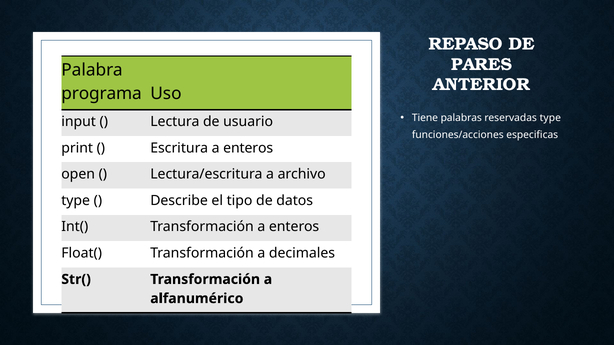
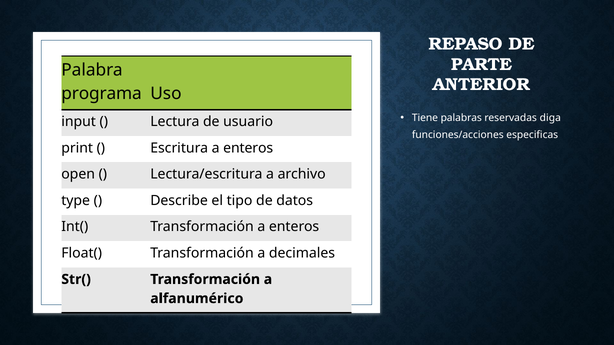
PARES: PARES -> PARTE
reservadas type: type -> diga
